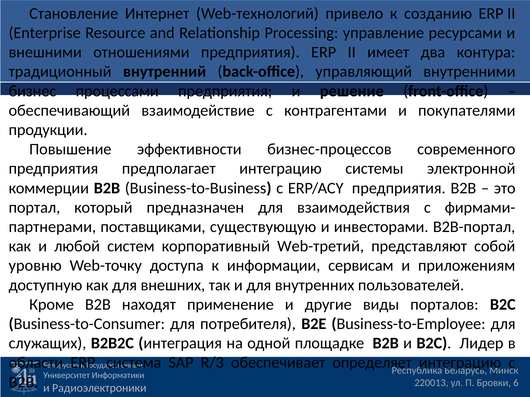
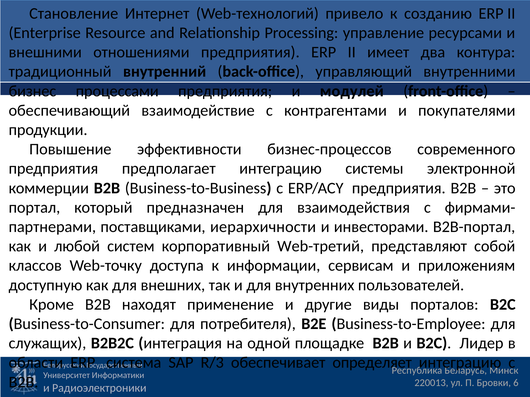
решение: решение -> модулей
существующую: существующую -> иерархичности
уровню: уровню -> классов
